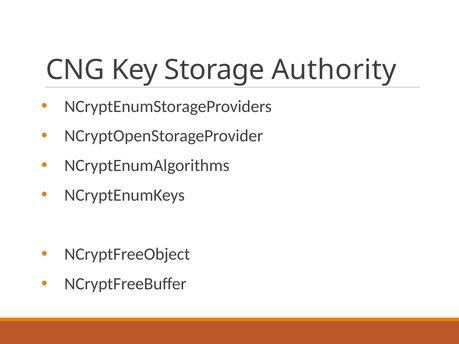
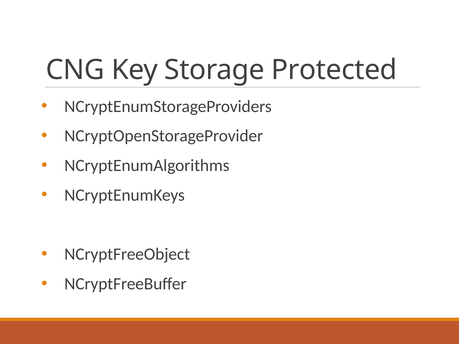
Authority: Authority -> Protected
